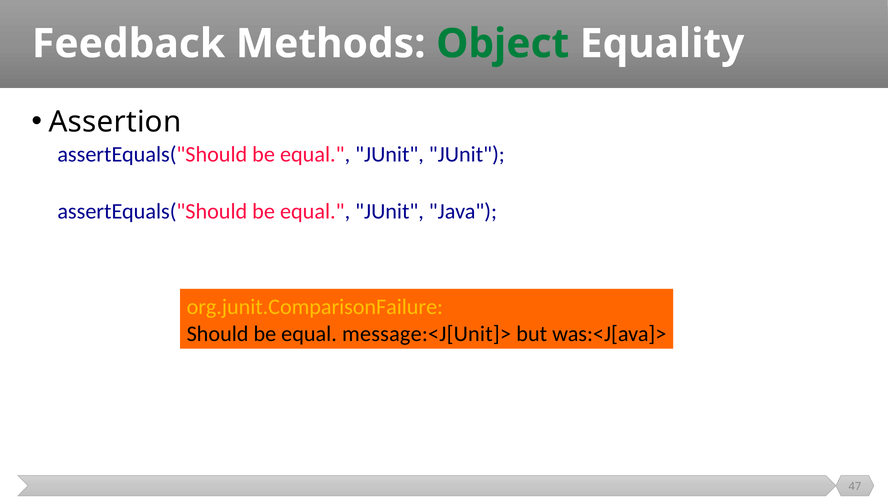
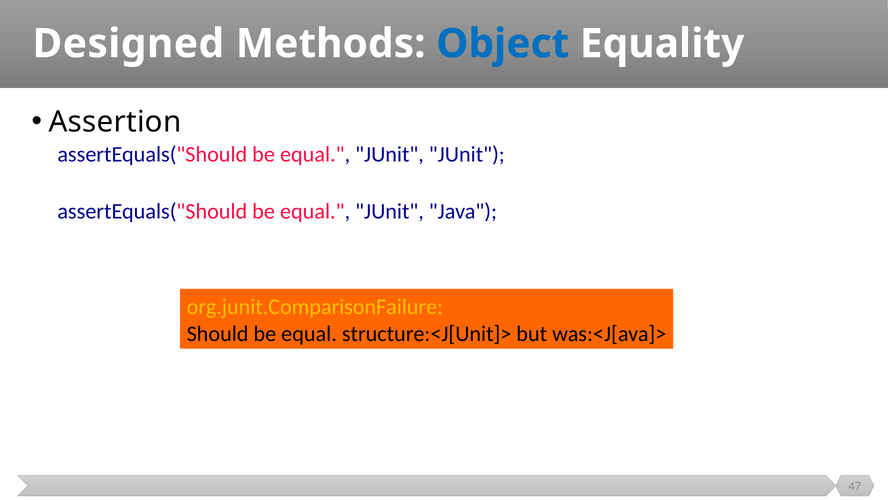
Feedback: Feedback -> Designed
Object colour: green -> blue
message:<J[Unit]>: message:<J[Unit]> -> structure:<J[Unit]>
